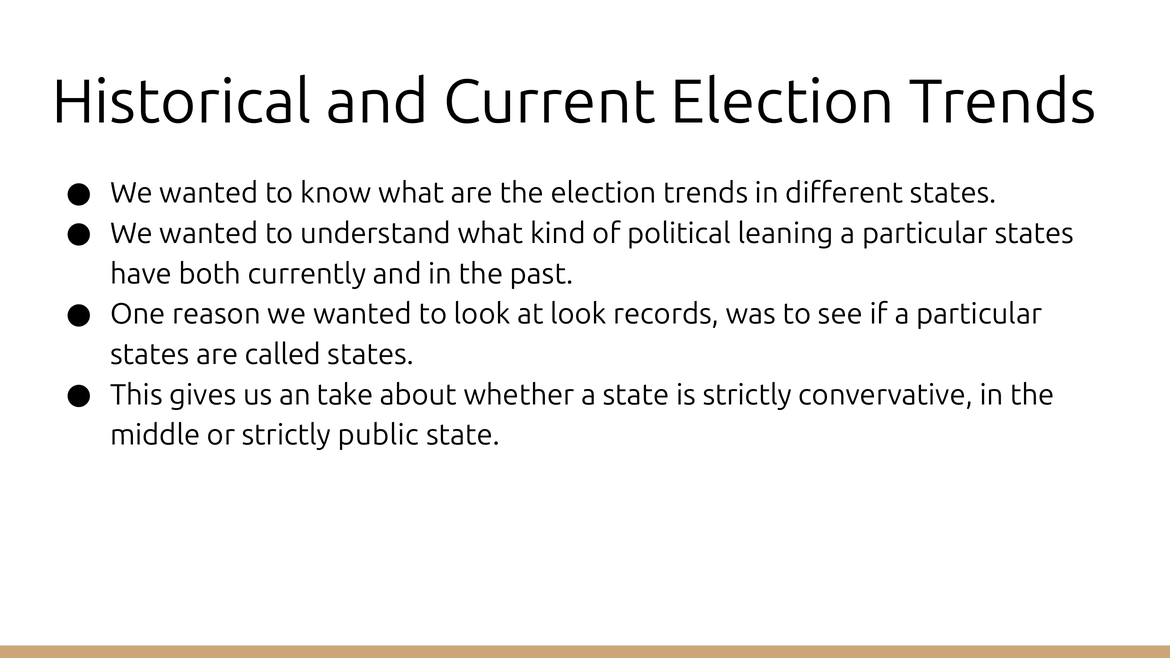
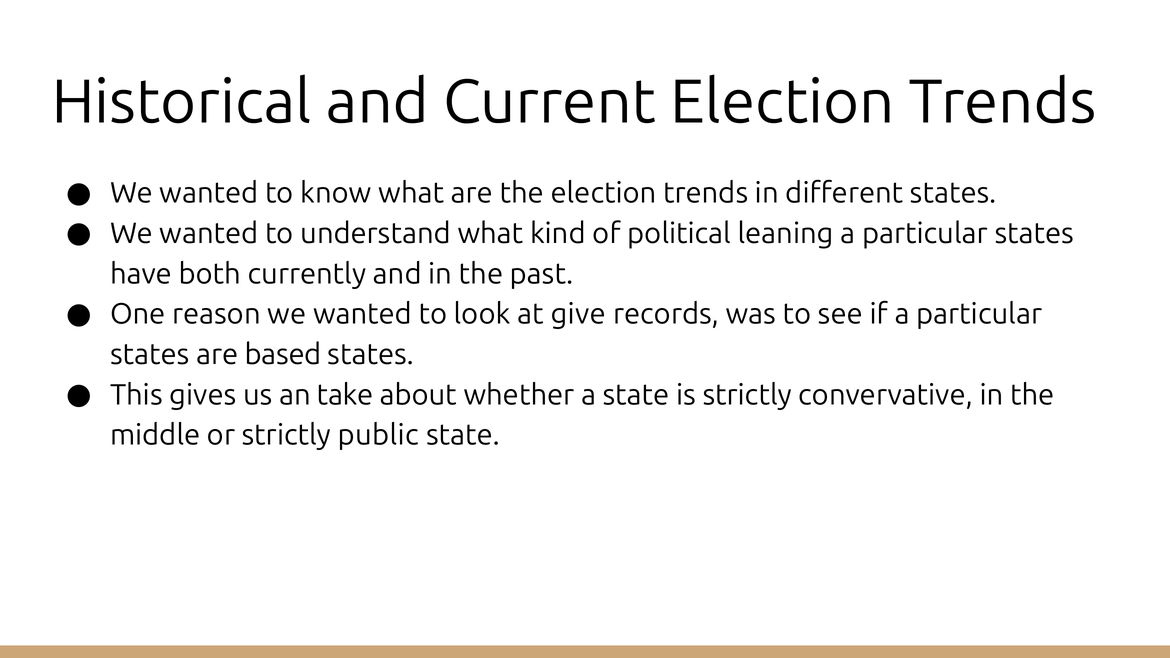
at look: look -> give
called: called -> based
